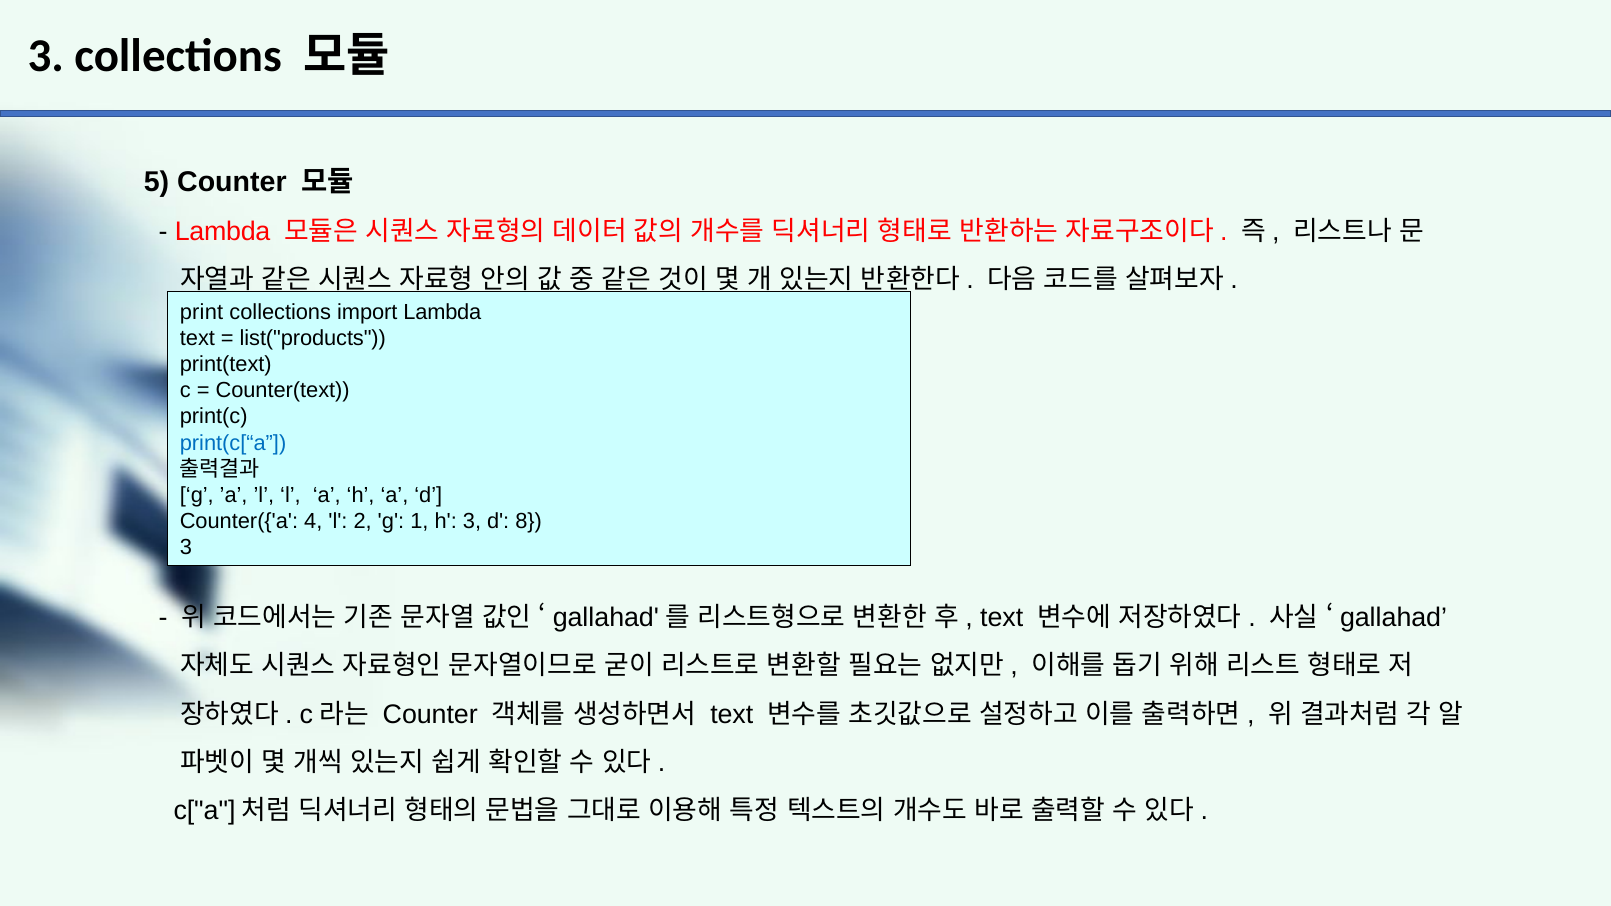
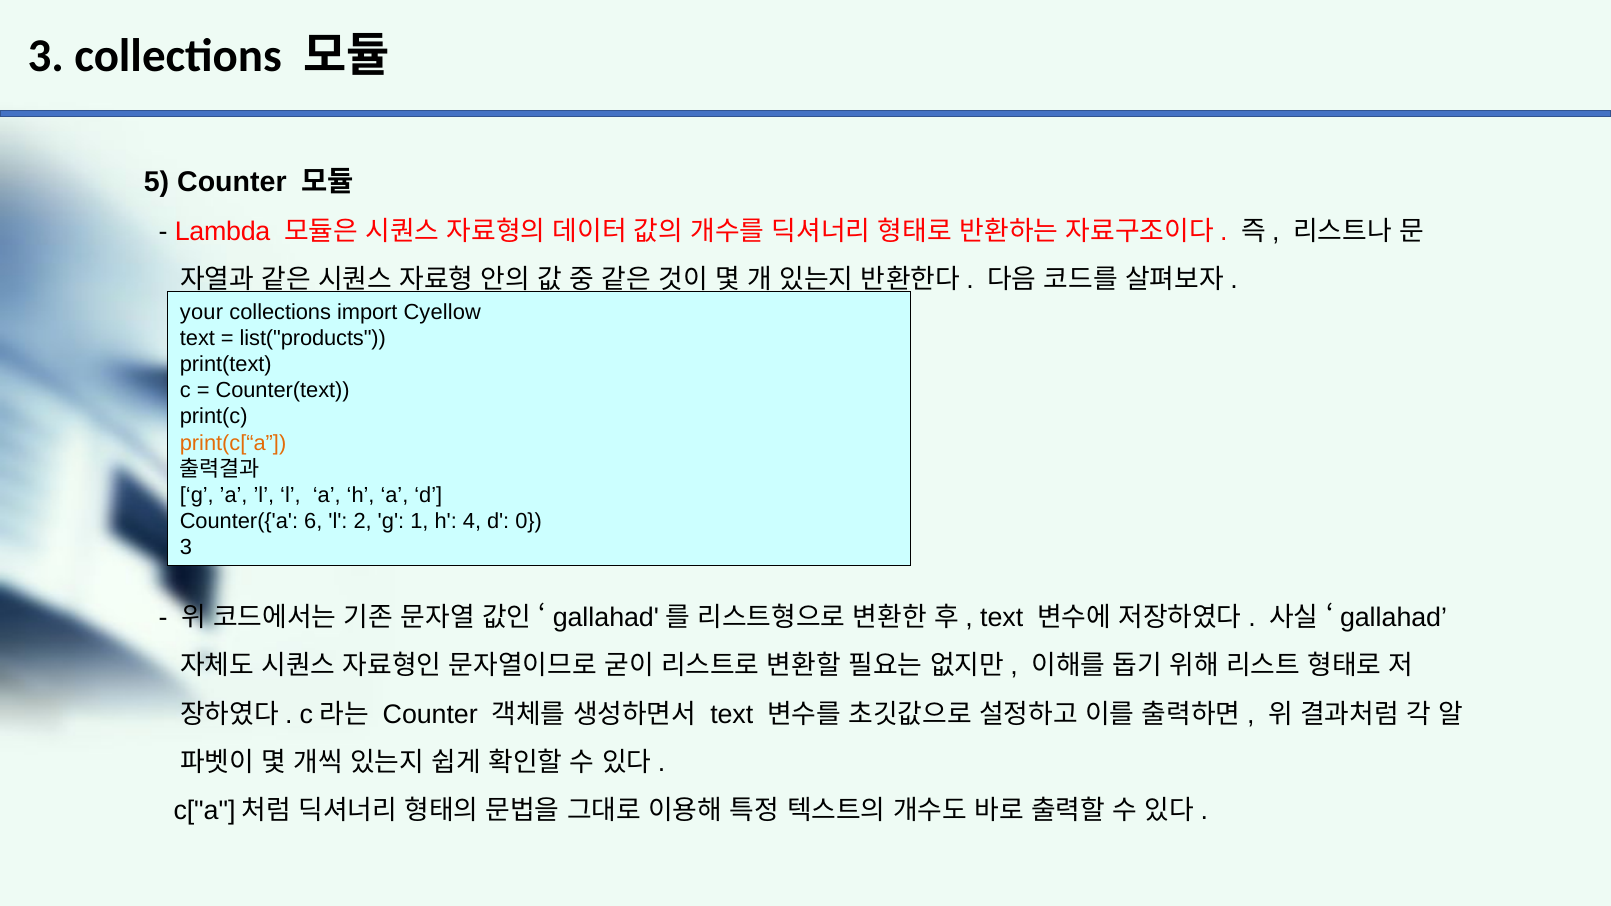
print: print -> your
import Lambda: Lambda -> Cyellow
print(c[“a colour: blue -> orange
4: 4 -> 6
h 3: 3 -> 4
8: 8 -> 0
